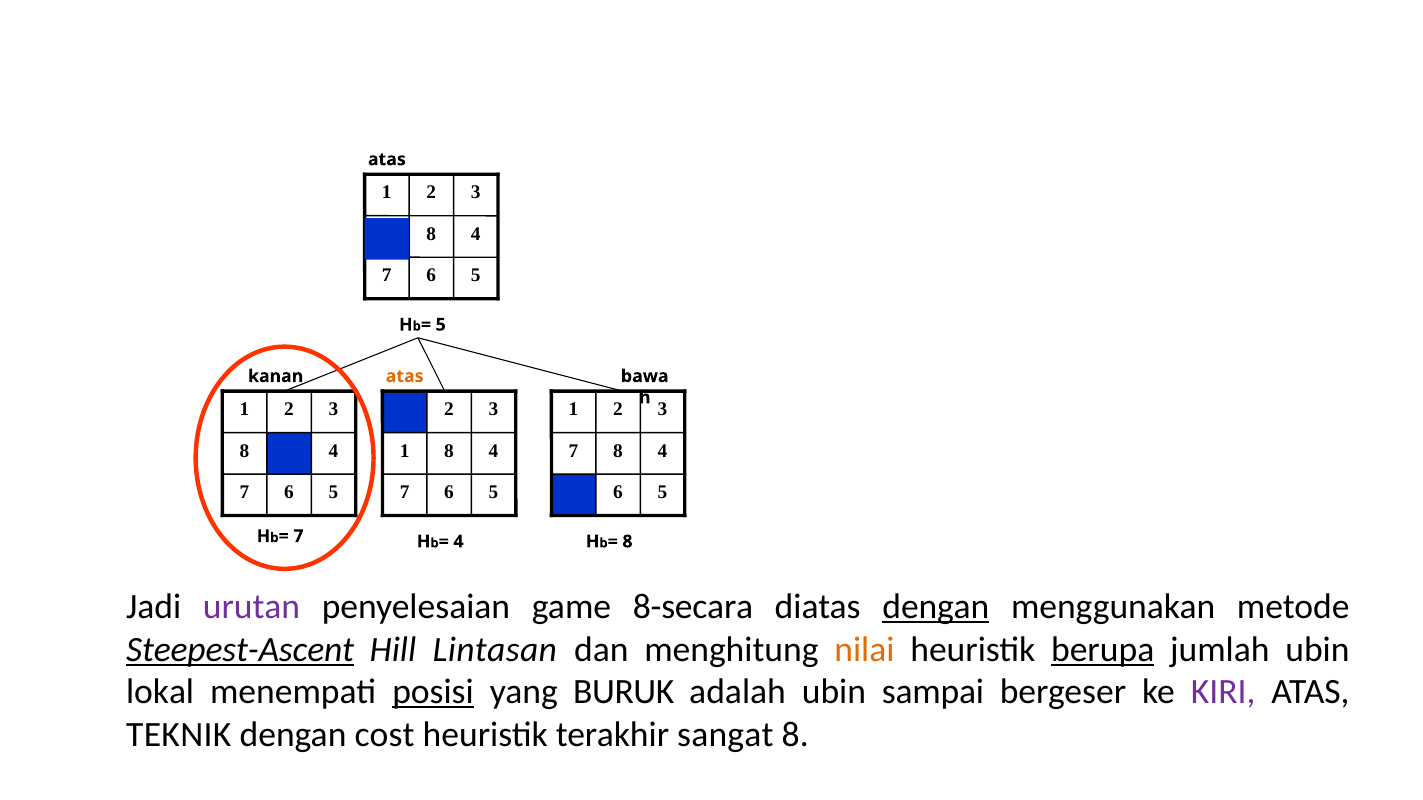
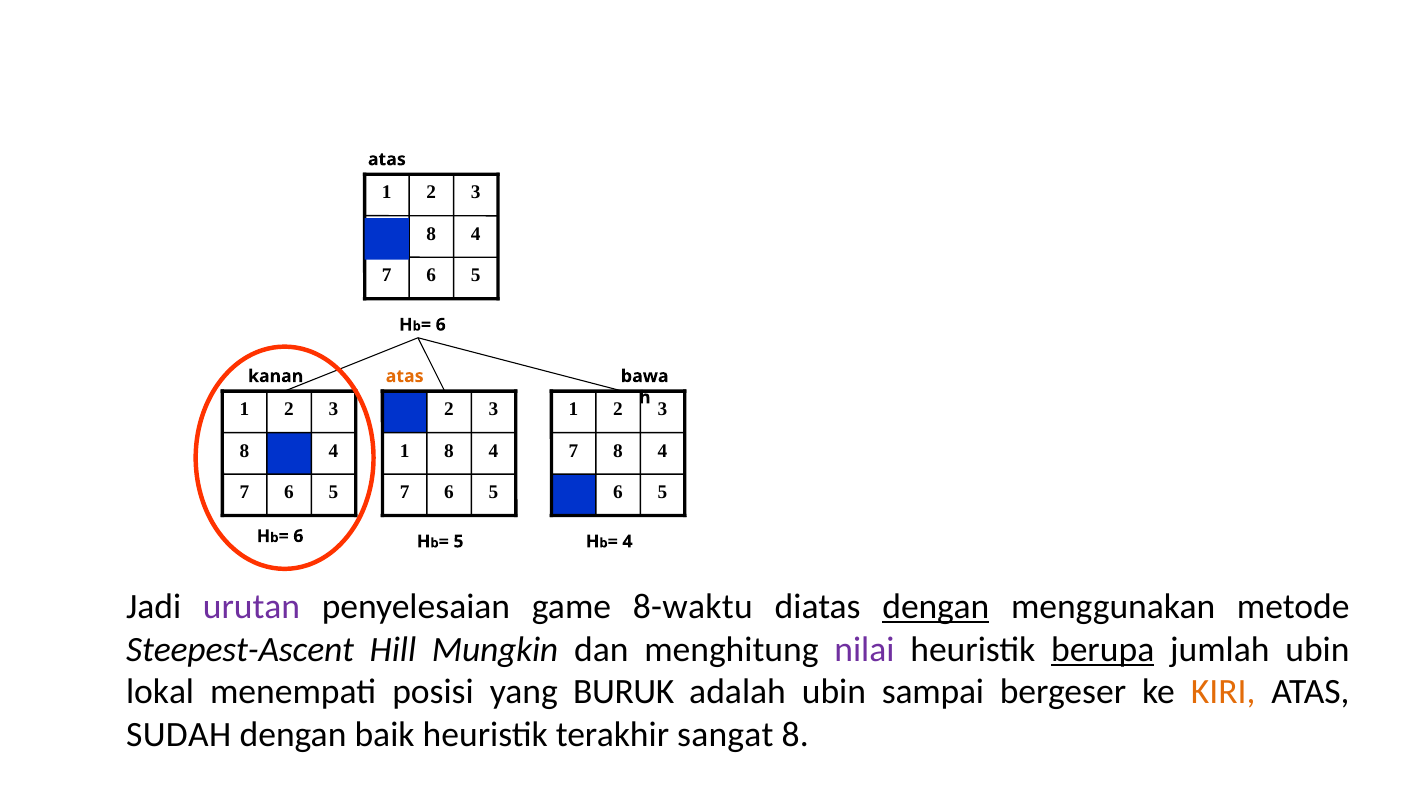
5 at (441, 325): 5 -> 6
7 at (298, 536): 7 -> 6
Hb= 4: 4 -> 5
Hb= 8: 8 -> 4
8-secara: 8-secara -> 8-waktu
Steepest-Ascent underline: present -> none
Lintasan: Lintasan -> Mungkin
nilai colour: orange -> purple
posisi underline: present -> none
KIRI colour: purple -> orange
TEKNIK: TEKNIK -> SUDAH
cost: cost -> baik
